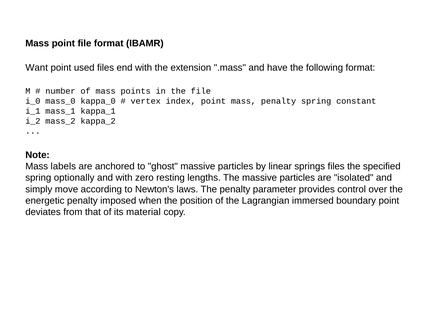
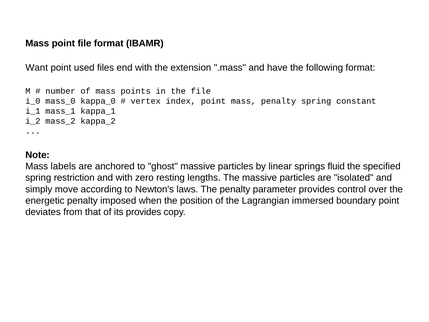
springs files: files -> fluid
optionally: optionally -> restriction
its material: material -> provides
